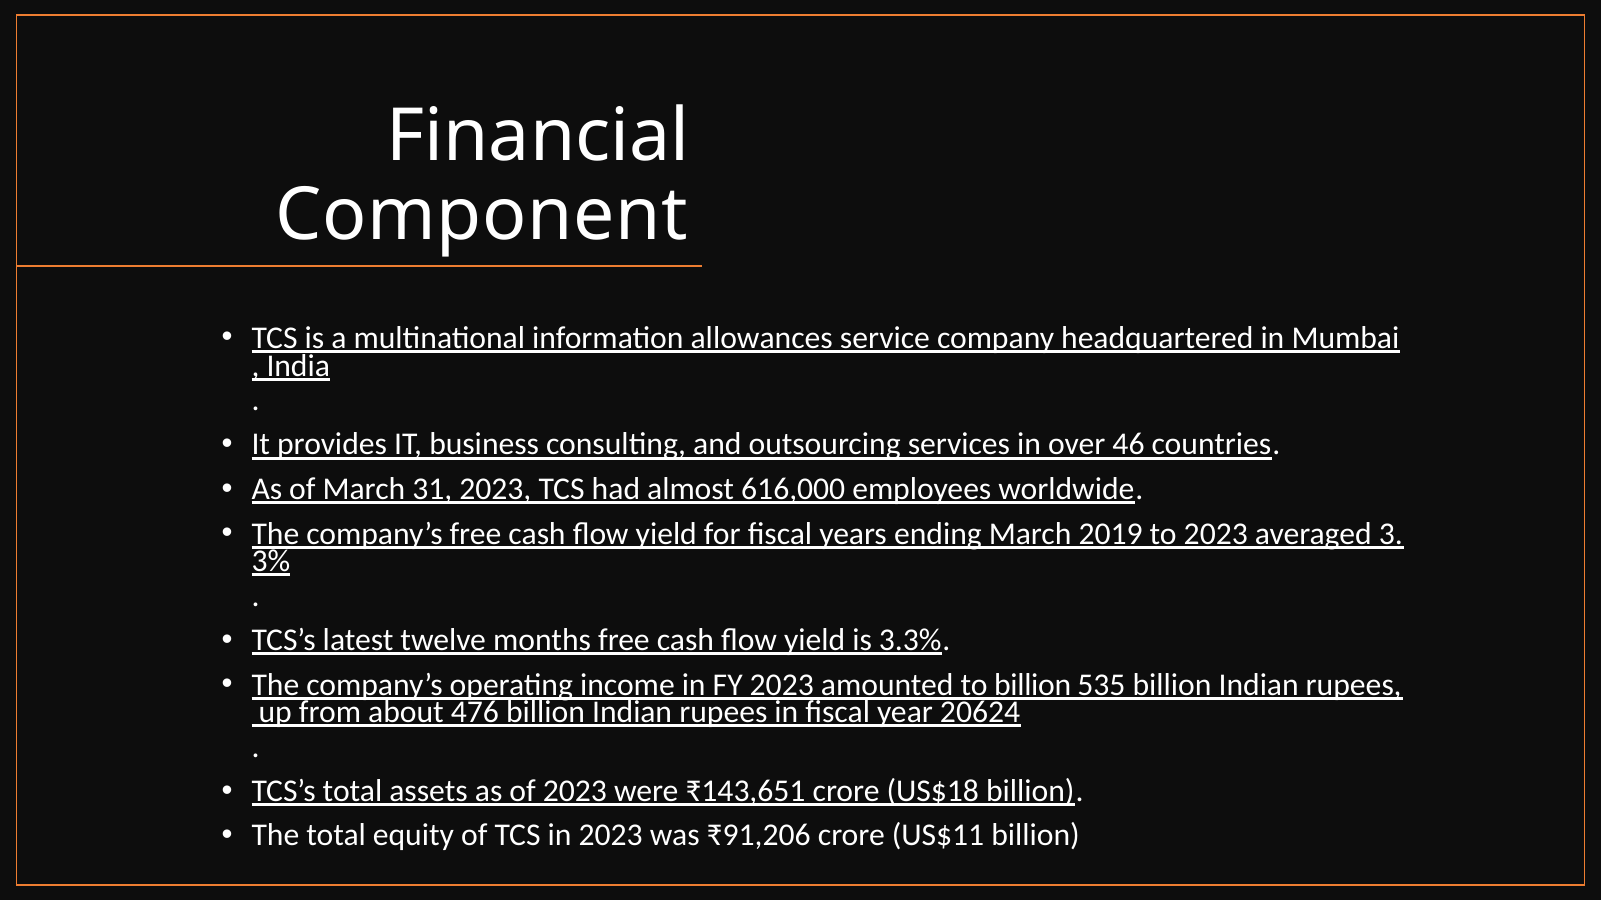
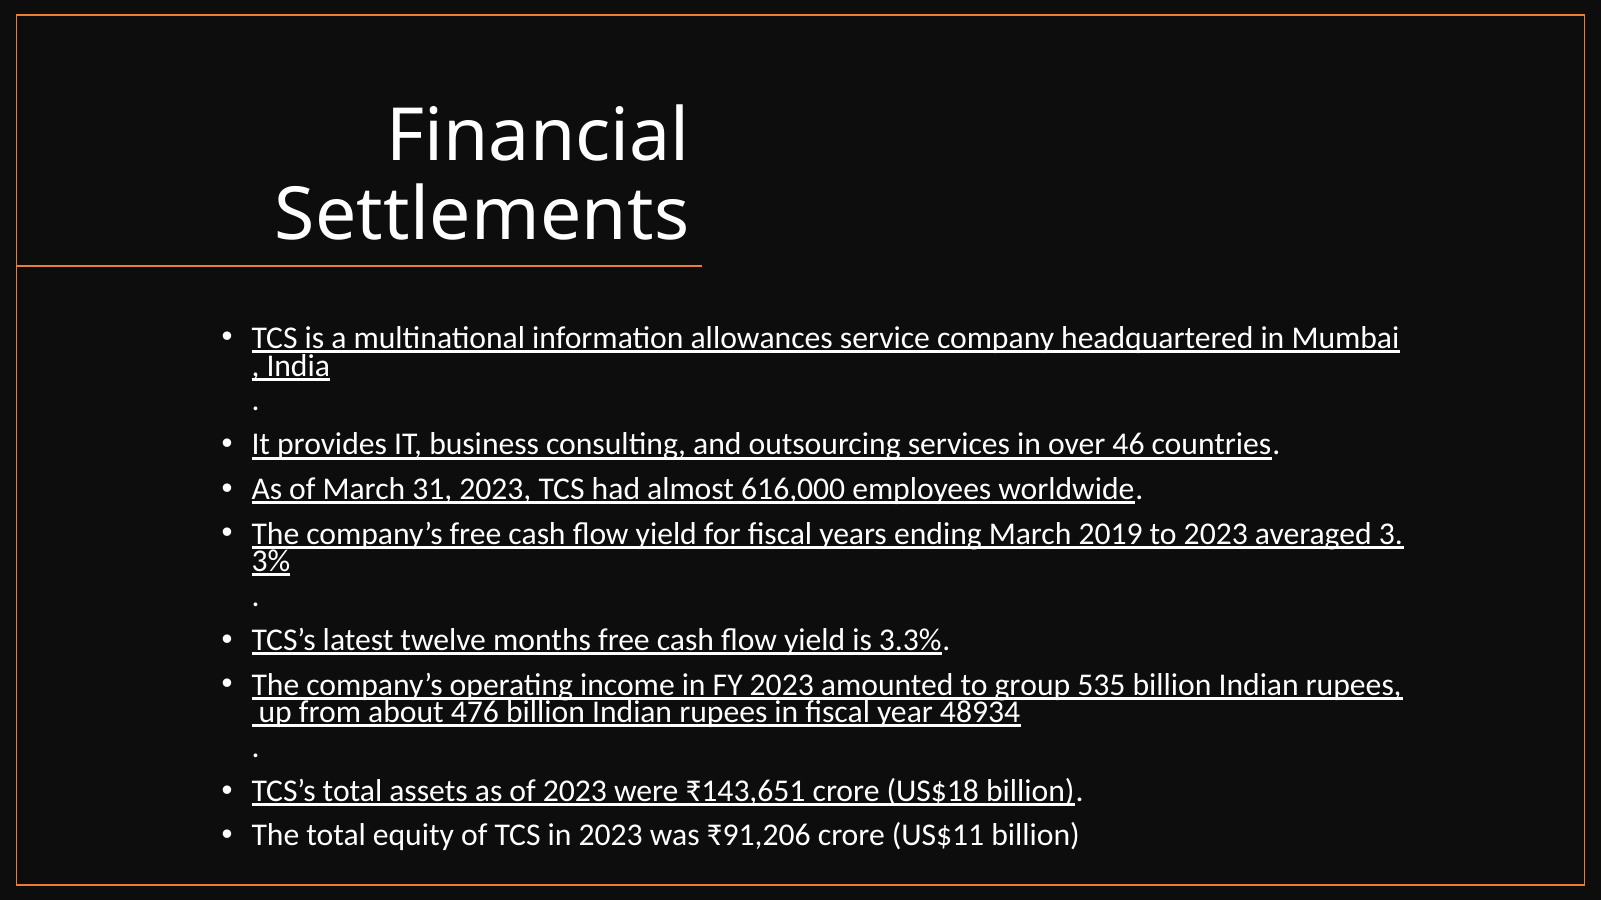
Component: Component -> Settlements
to billion: billion -> group
20624: 20624 -> 48934
